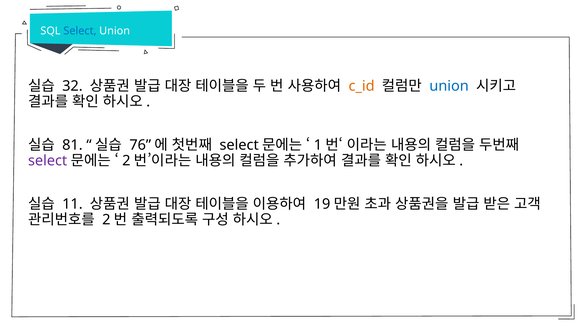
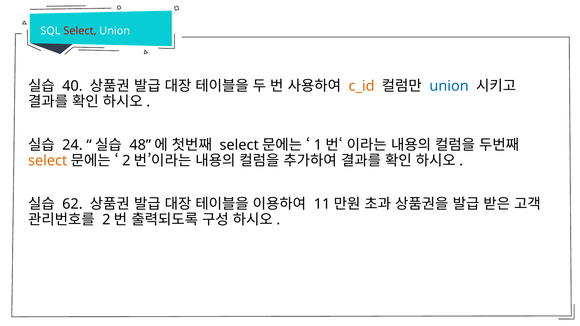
Select at (80, 31) colour: blue -> red
32: 32 -> 40
81: 81 -> 24
76: 76 -> 48
select at (48, 161) colour: purple -> orange
11: 11 -> 62
19: 19 -> 11
